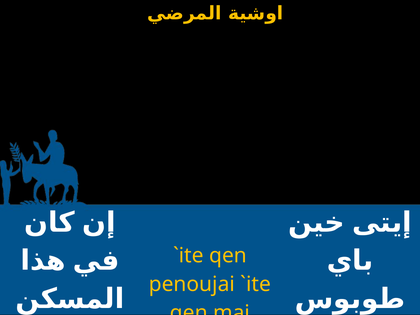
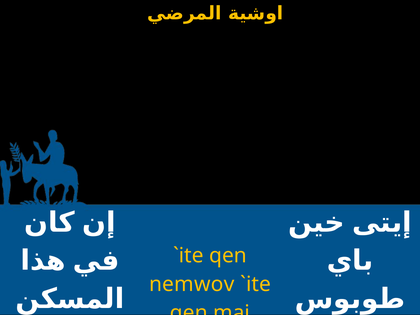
penoujai: penoujai -> nemwov
